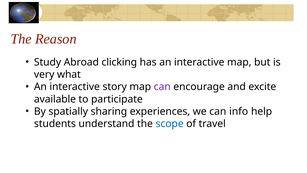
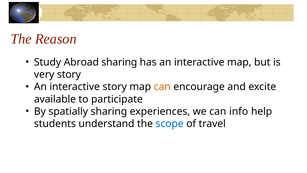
Abroad clicking: clicking -> sharing
very what: what -> story
can at (162, 87) colour: purple -> orange
